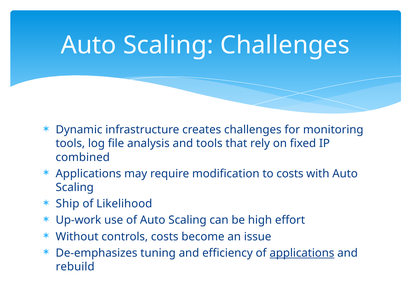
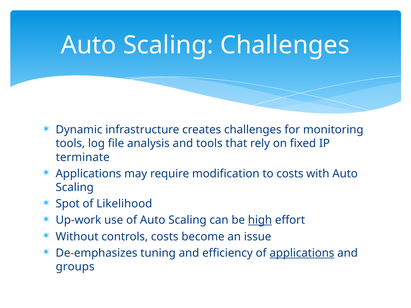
combined: combined -> terminate
Ship: Ship -> Spot
high underline: none -> present
rebuild: rebuild -> groups
